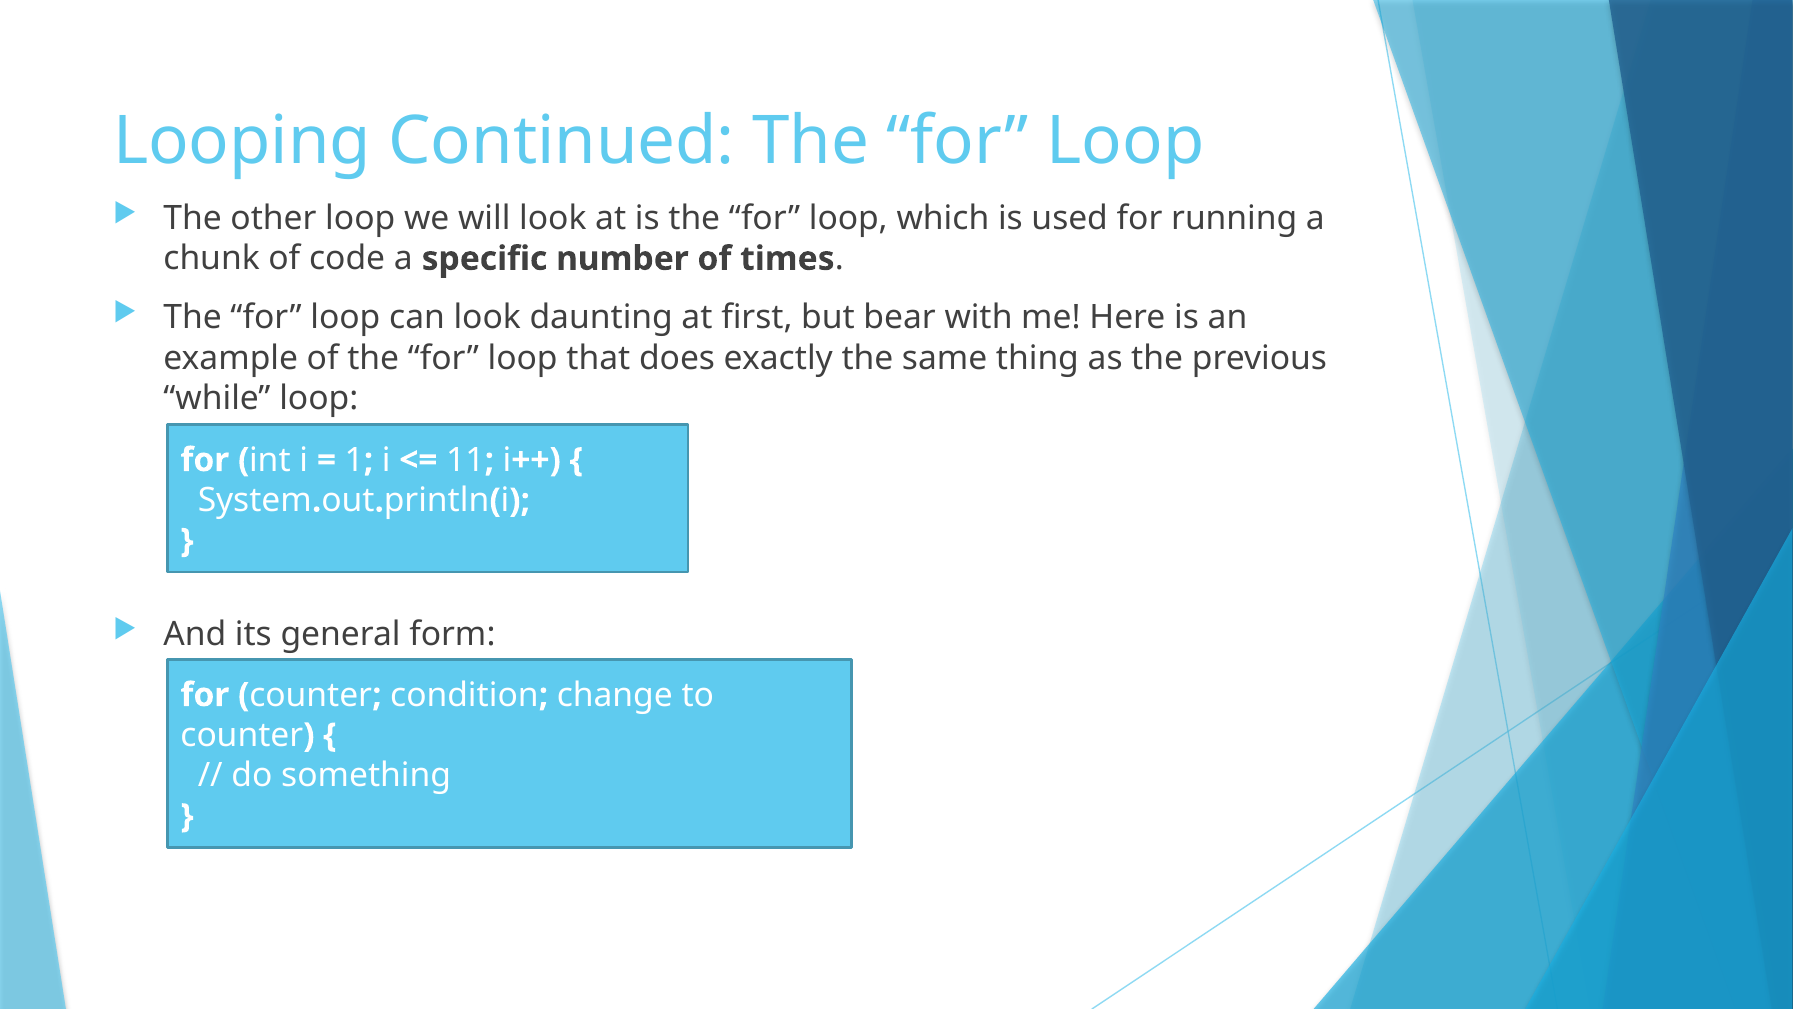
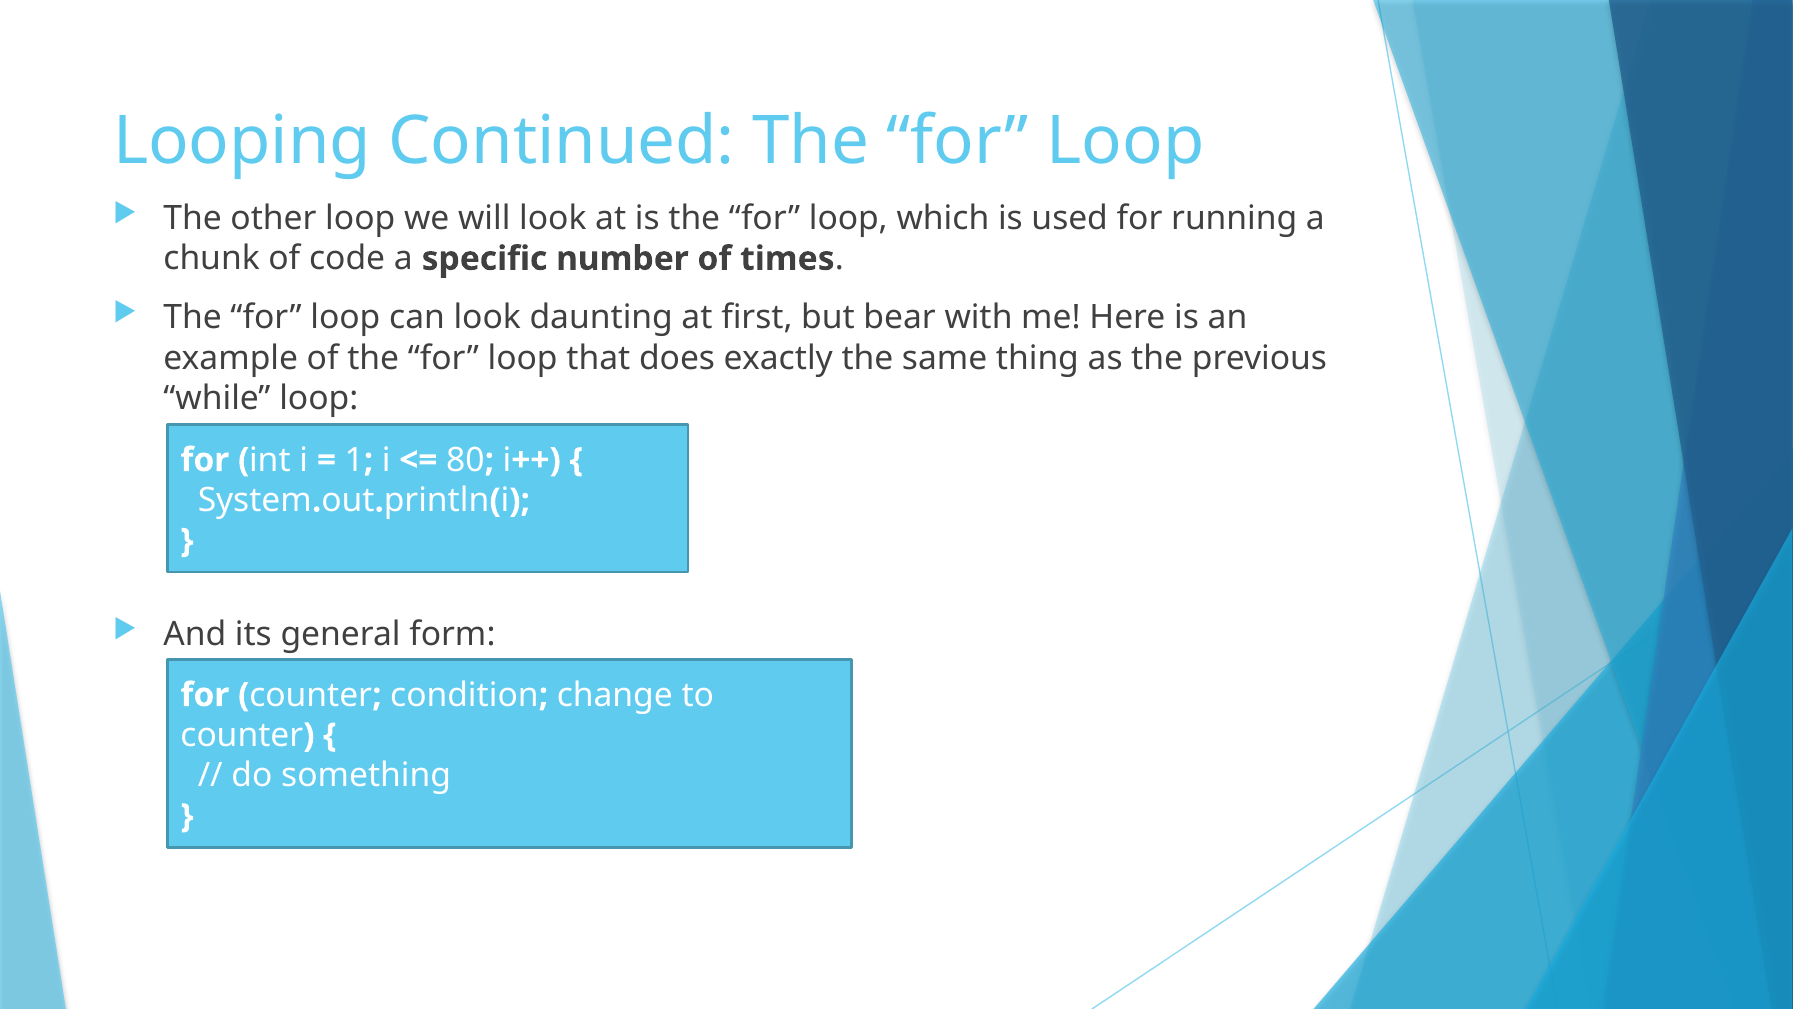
11: 11 -> 80
